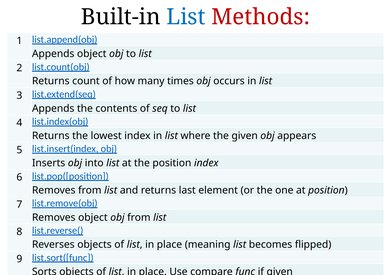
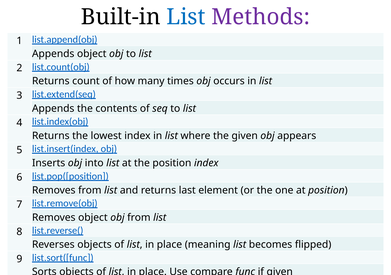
Methods colour: red -> purple
